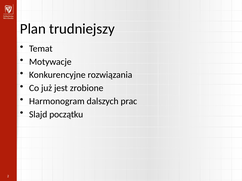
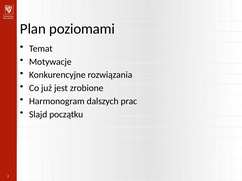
trudniejszy: trudniejszy -> poziomami
